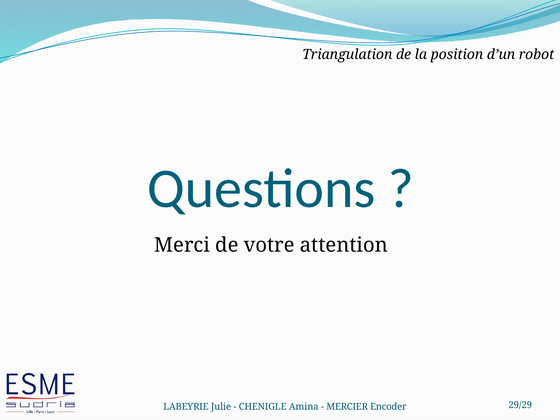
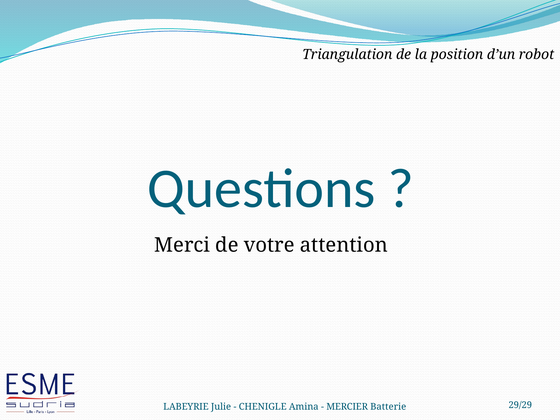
Encoder: Encoder -> Batterie
